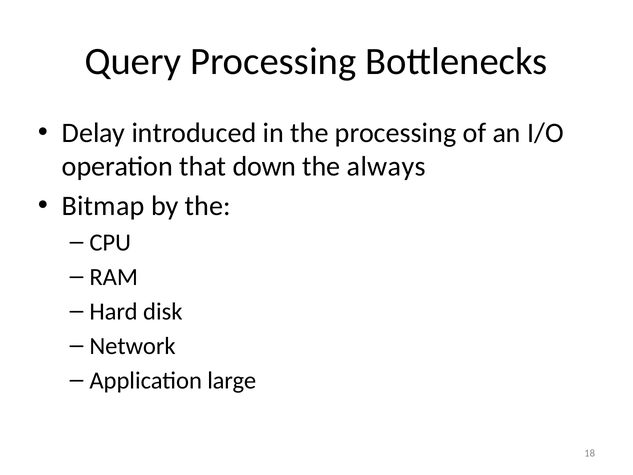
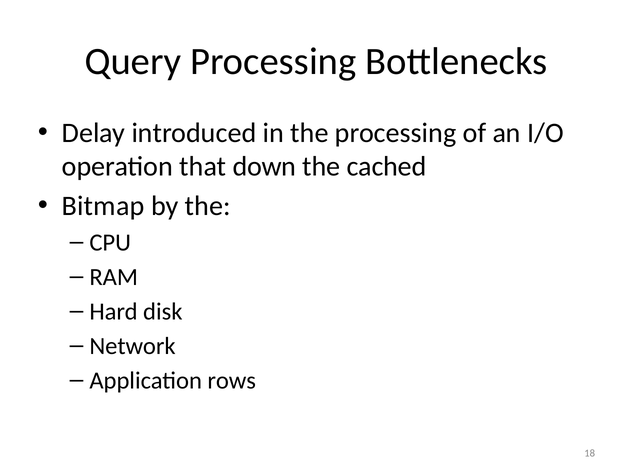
always: always -> cached
large: large -> rows
